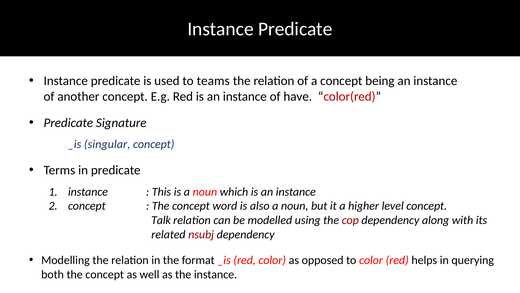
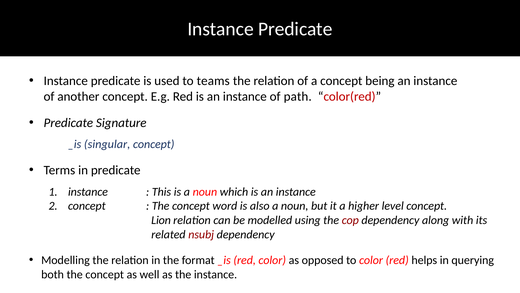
have: have -> path
Talk: Talk -> Lion
